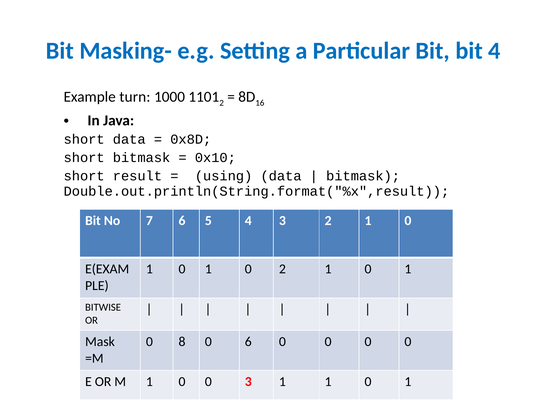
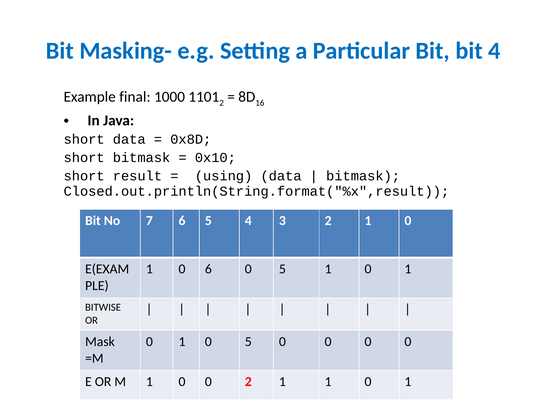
turn: turn -> final
Double.out.println(String.format("%x",result: Double.out.println(String.format("%x",result -> Closed.out.println(String.format("%x",result
1 at (208, 269): 1 -> 6
2 at (282, 269): 2 -> 5
8 at (182, 342): 8 -> 1
6 at (248, 342): 6 -> 5
0 3: 3 -> 2
